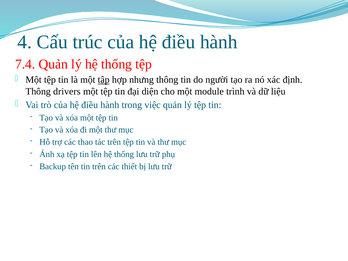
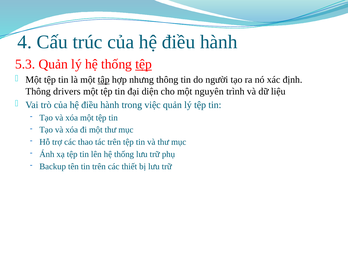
7.4: 7.4 -> 5.3
tệp at (144, 64) underline: none -> present
module: module -> nguyên
